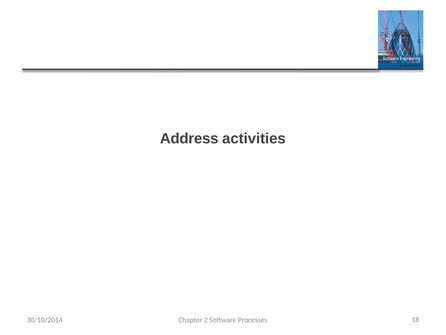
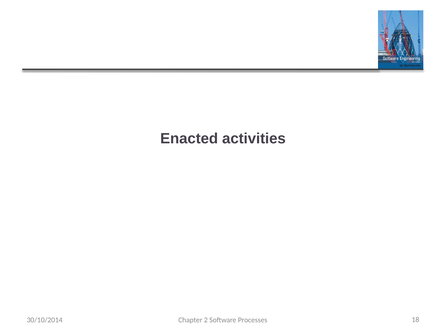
Address: Address -> Enacted
